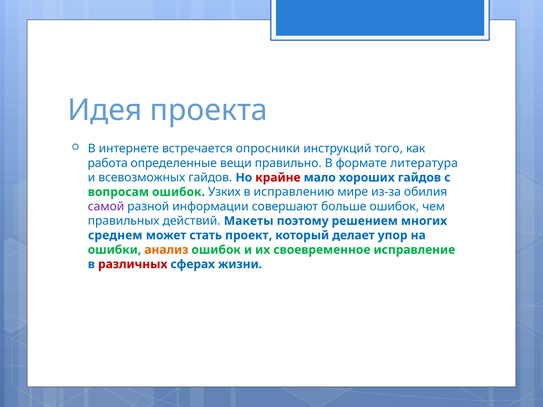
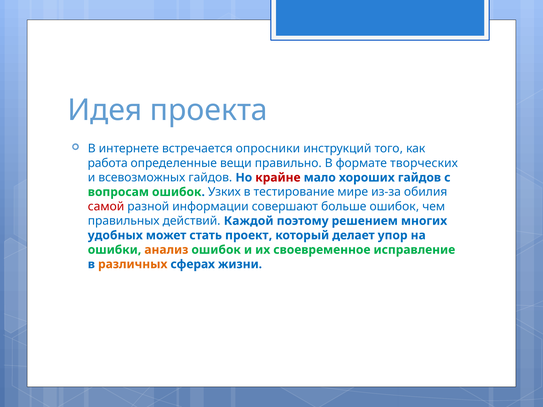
литература: литература -> творческих
исправлению: исправлению -> тестирование
самой colour: purple -> red
Макеты: Макеты -> Каждой
среднем: среднем -> удобных
различных colour: red -> orange
